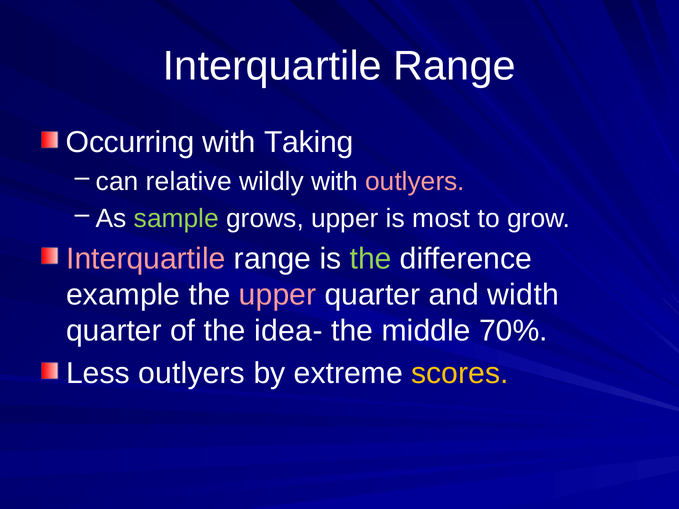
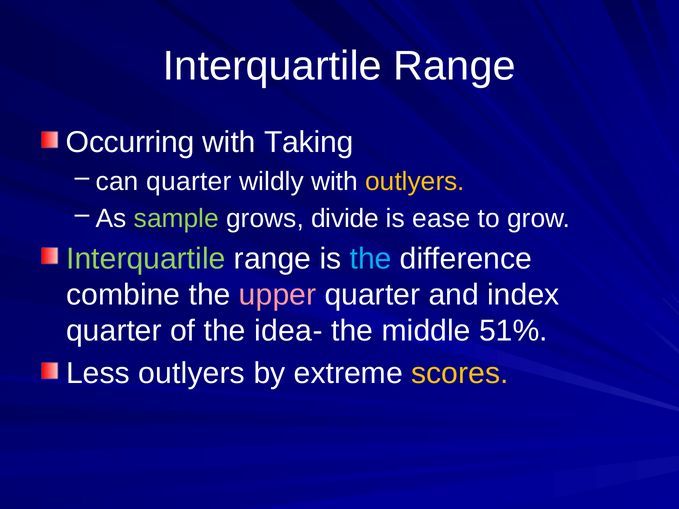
can relative: relative -> quarter
outlyers at (415, 181) colour: pink -> yellow
grows upper: upper -> divide
most: most -> ease
Interquartile at (146, 259) colour: pink -> light green
the at (371, 259) colour: light green -> light blue
example: example -> combine
width: width -> index
70%: 70% -> 51%
